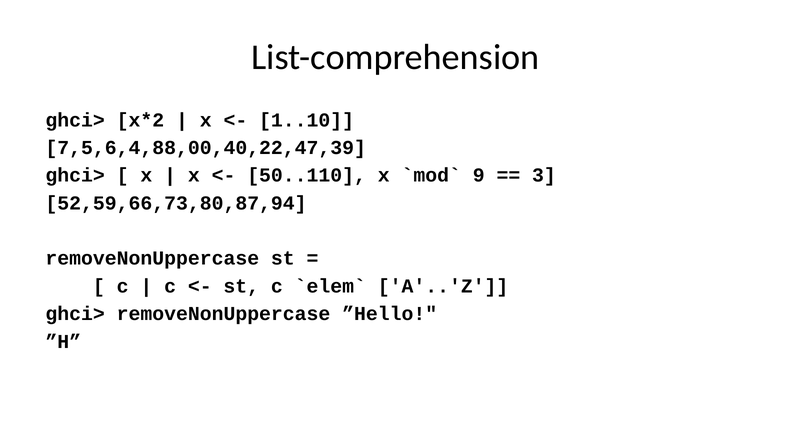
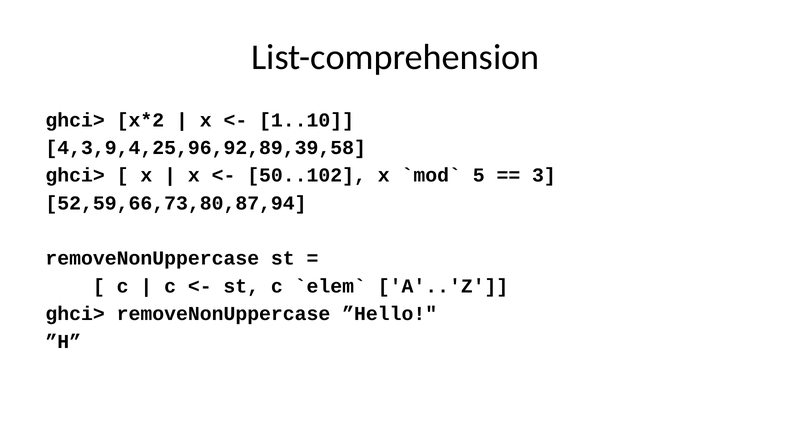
7,5,6,4,88,00,40,22,47,39: 7,5,6,4,88,00,40,22,47,39 -> 4,3,9,4,25,96,92,89,39,58
50..110: 50..110 -> 50..102
9: 9 -> 5
